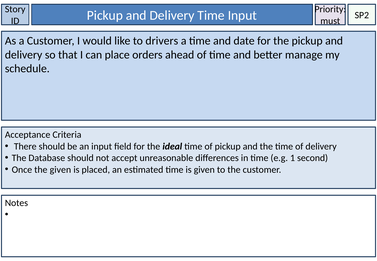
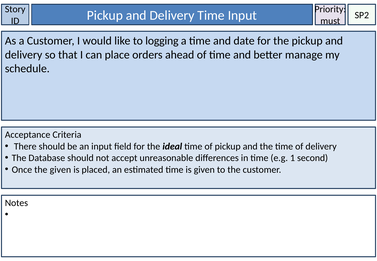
drivers: drivers -> logging
